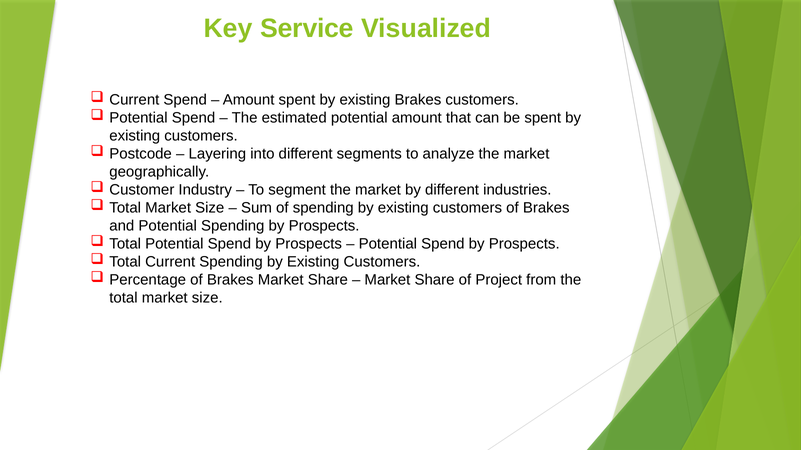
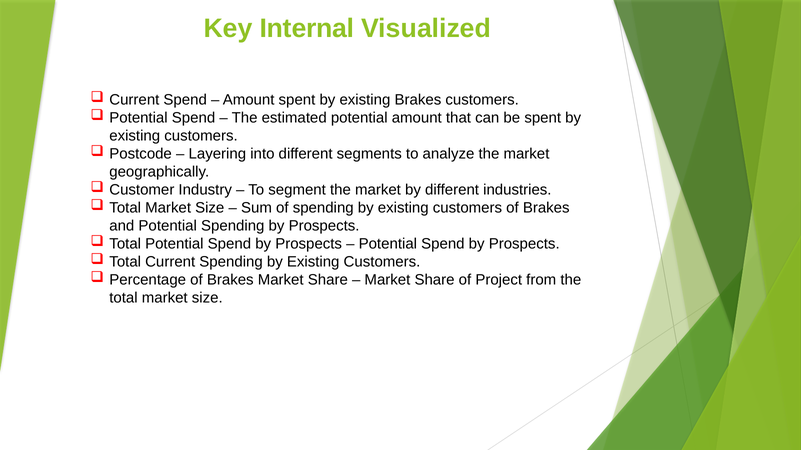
Service: Service -> Internal
